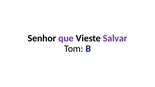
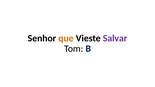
que colour: purple -> orange
